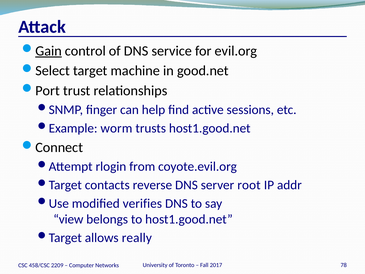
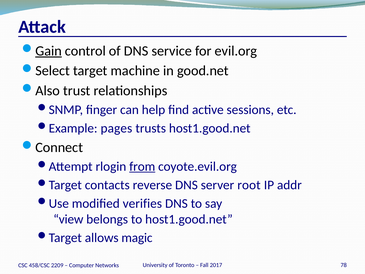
Port: Port -> Also
worm: worm -> pages
from underline: none -> present
really: really -> magic
